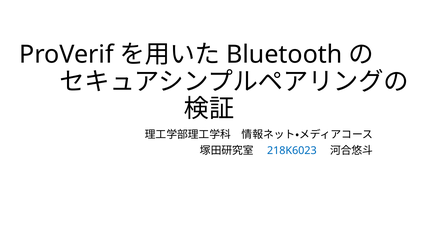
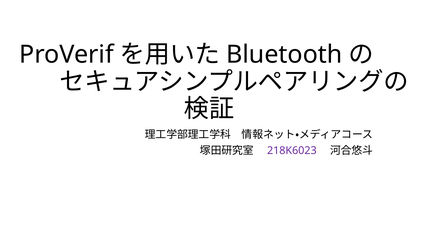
218K6023 colour: blue -> purple
